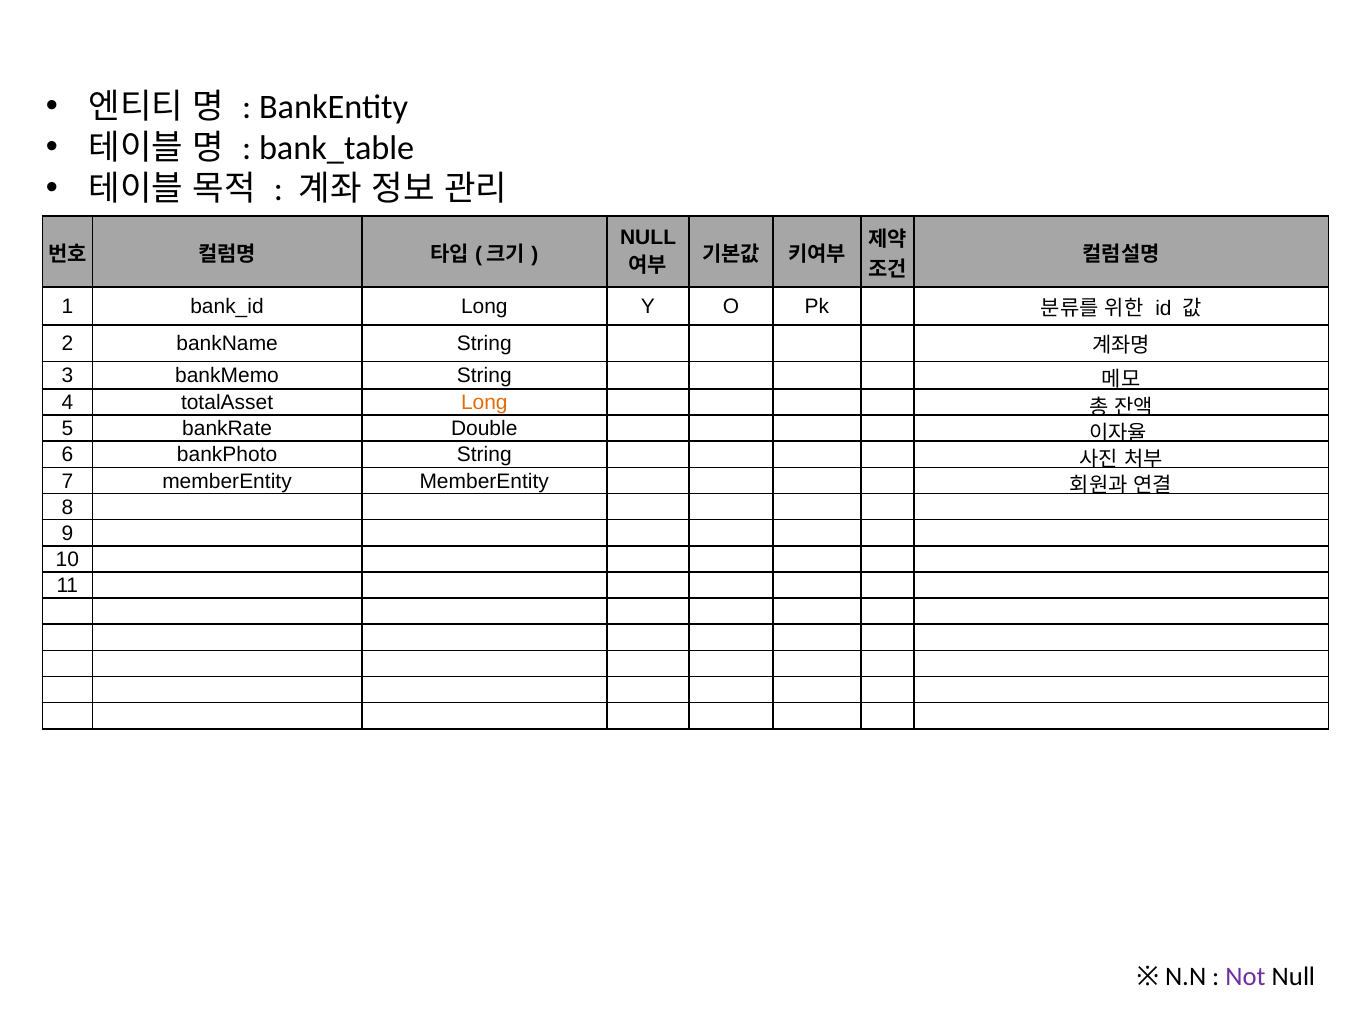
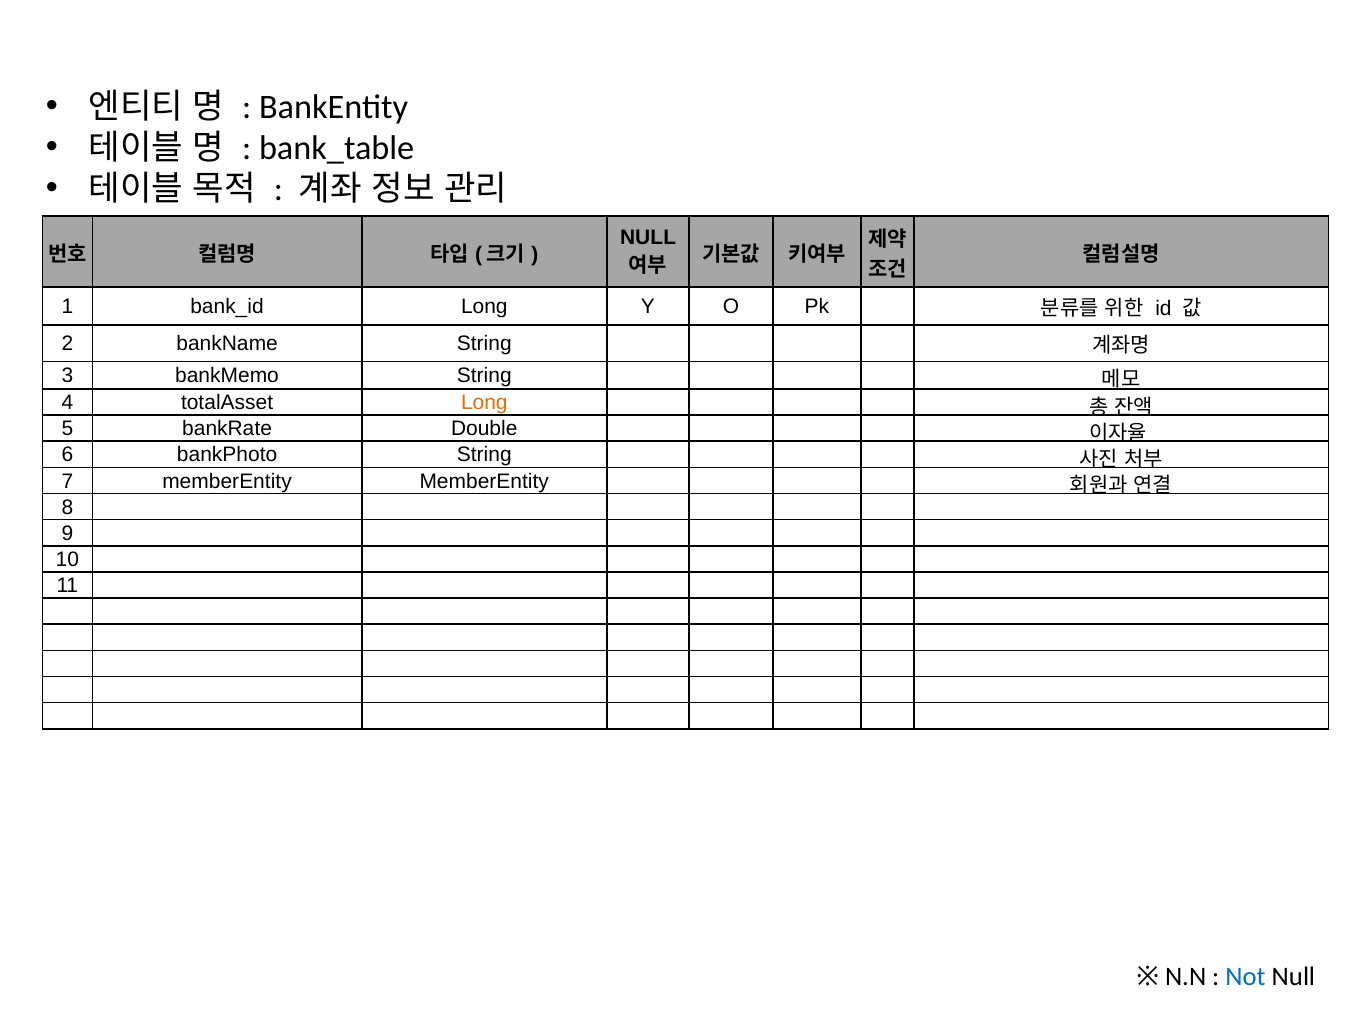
Not colour: purple -> blue
